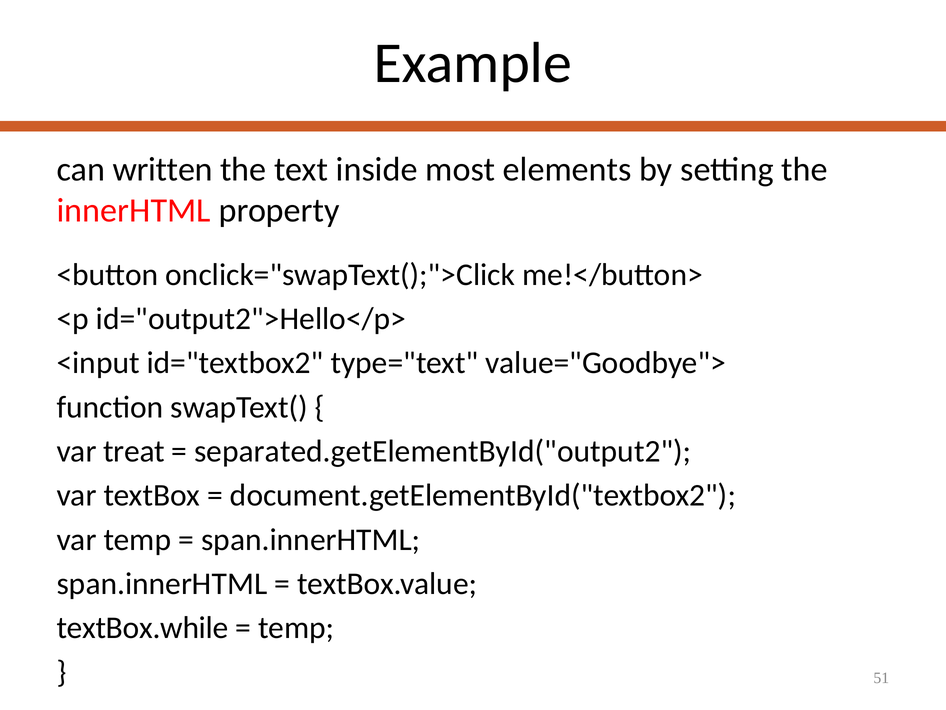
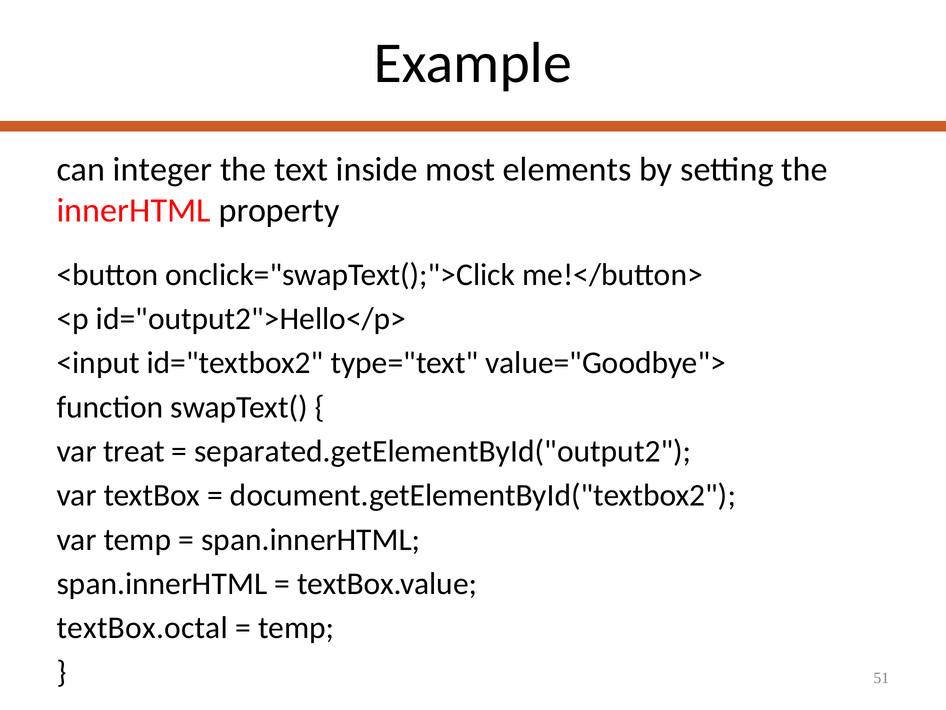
written: written -> integer
textBox.while: textBox.while -> textBox.octal
